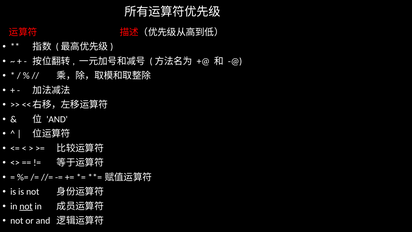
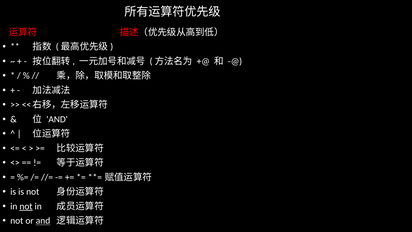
and at (43, 221) underline: none -> present
